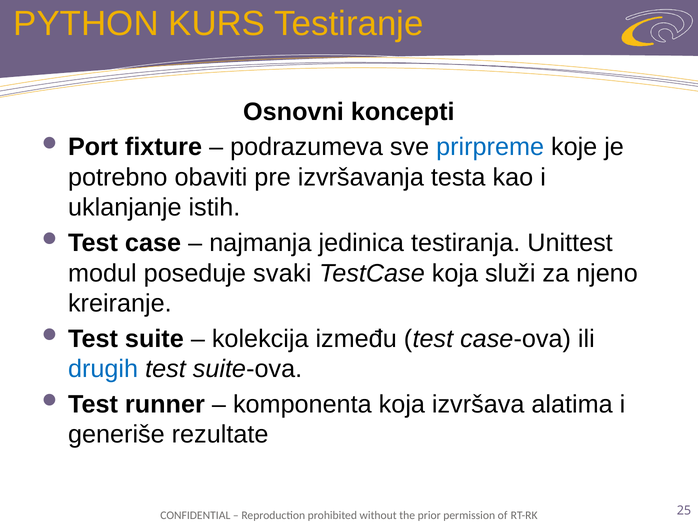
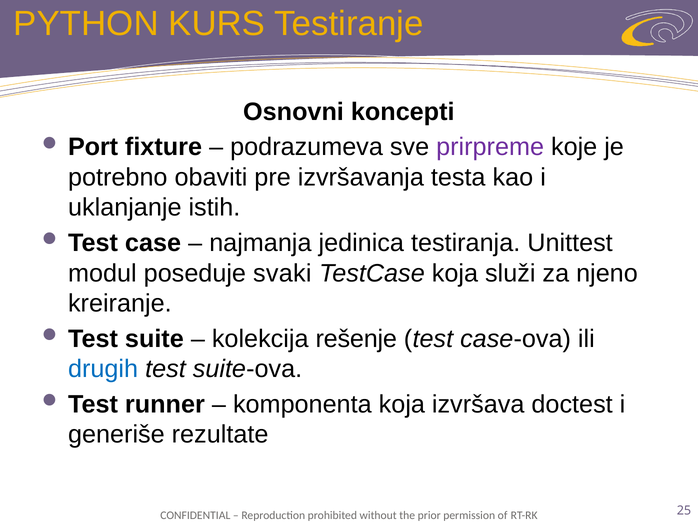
prirpreme colour: blue -> purple
između: između -> rešenje
alatima: alatima -> doctest
